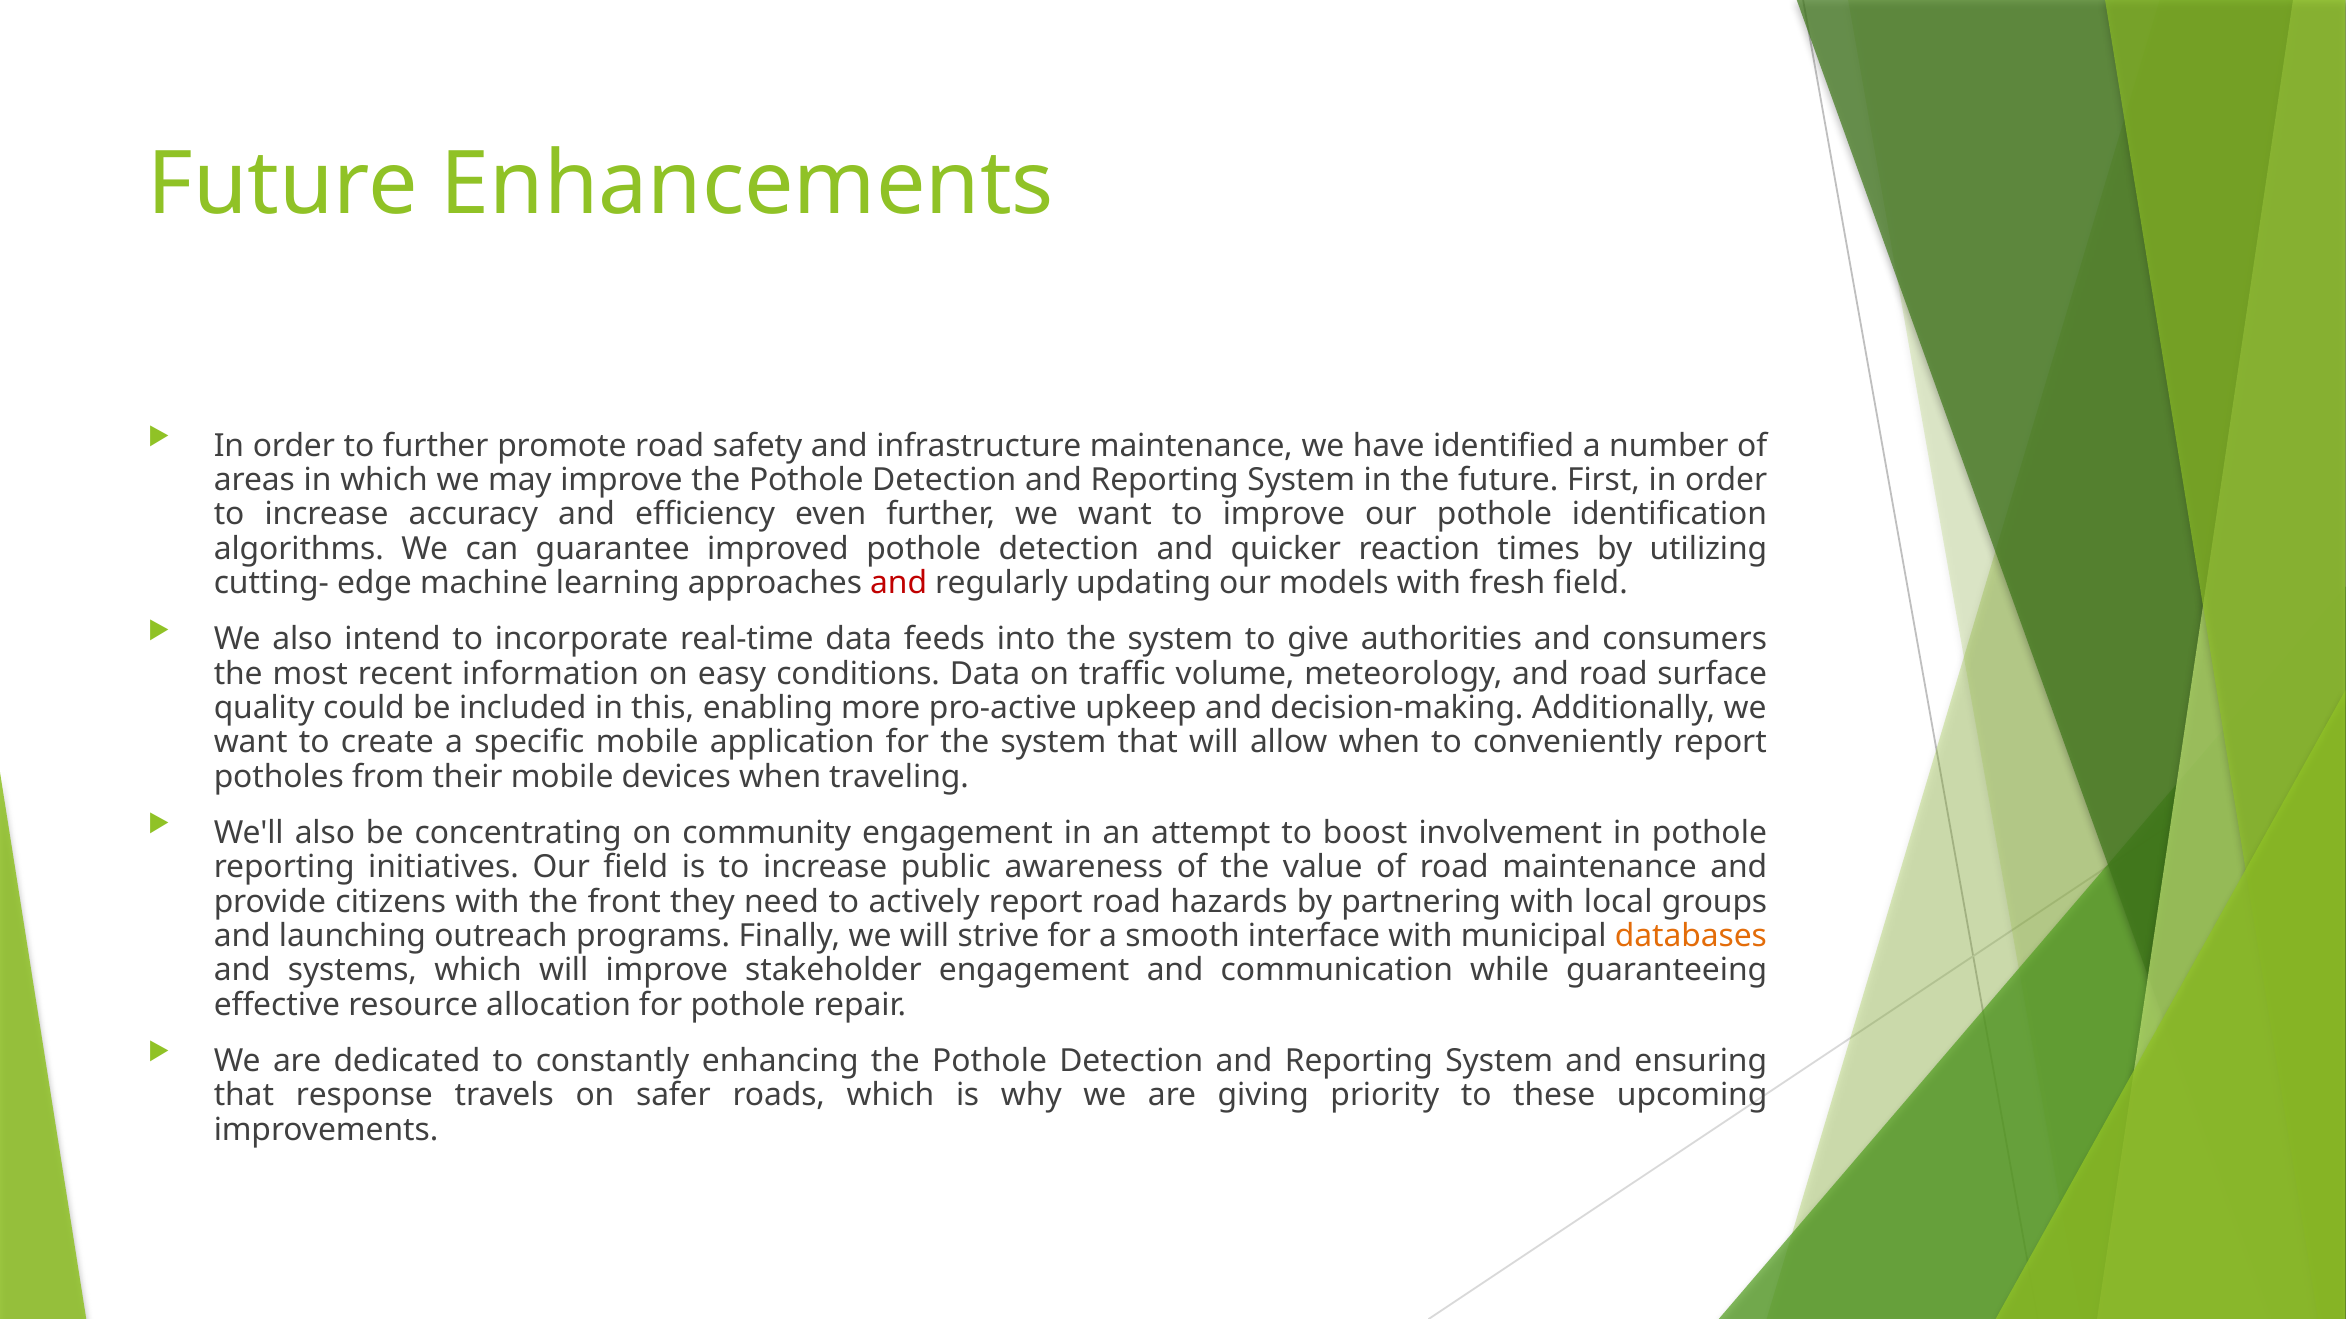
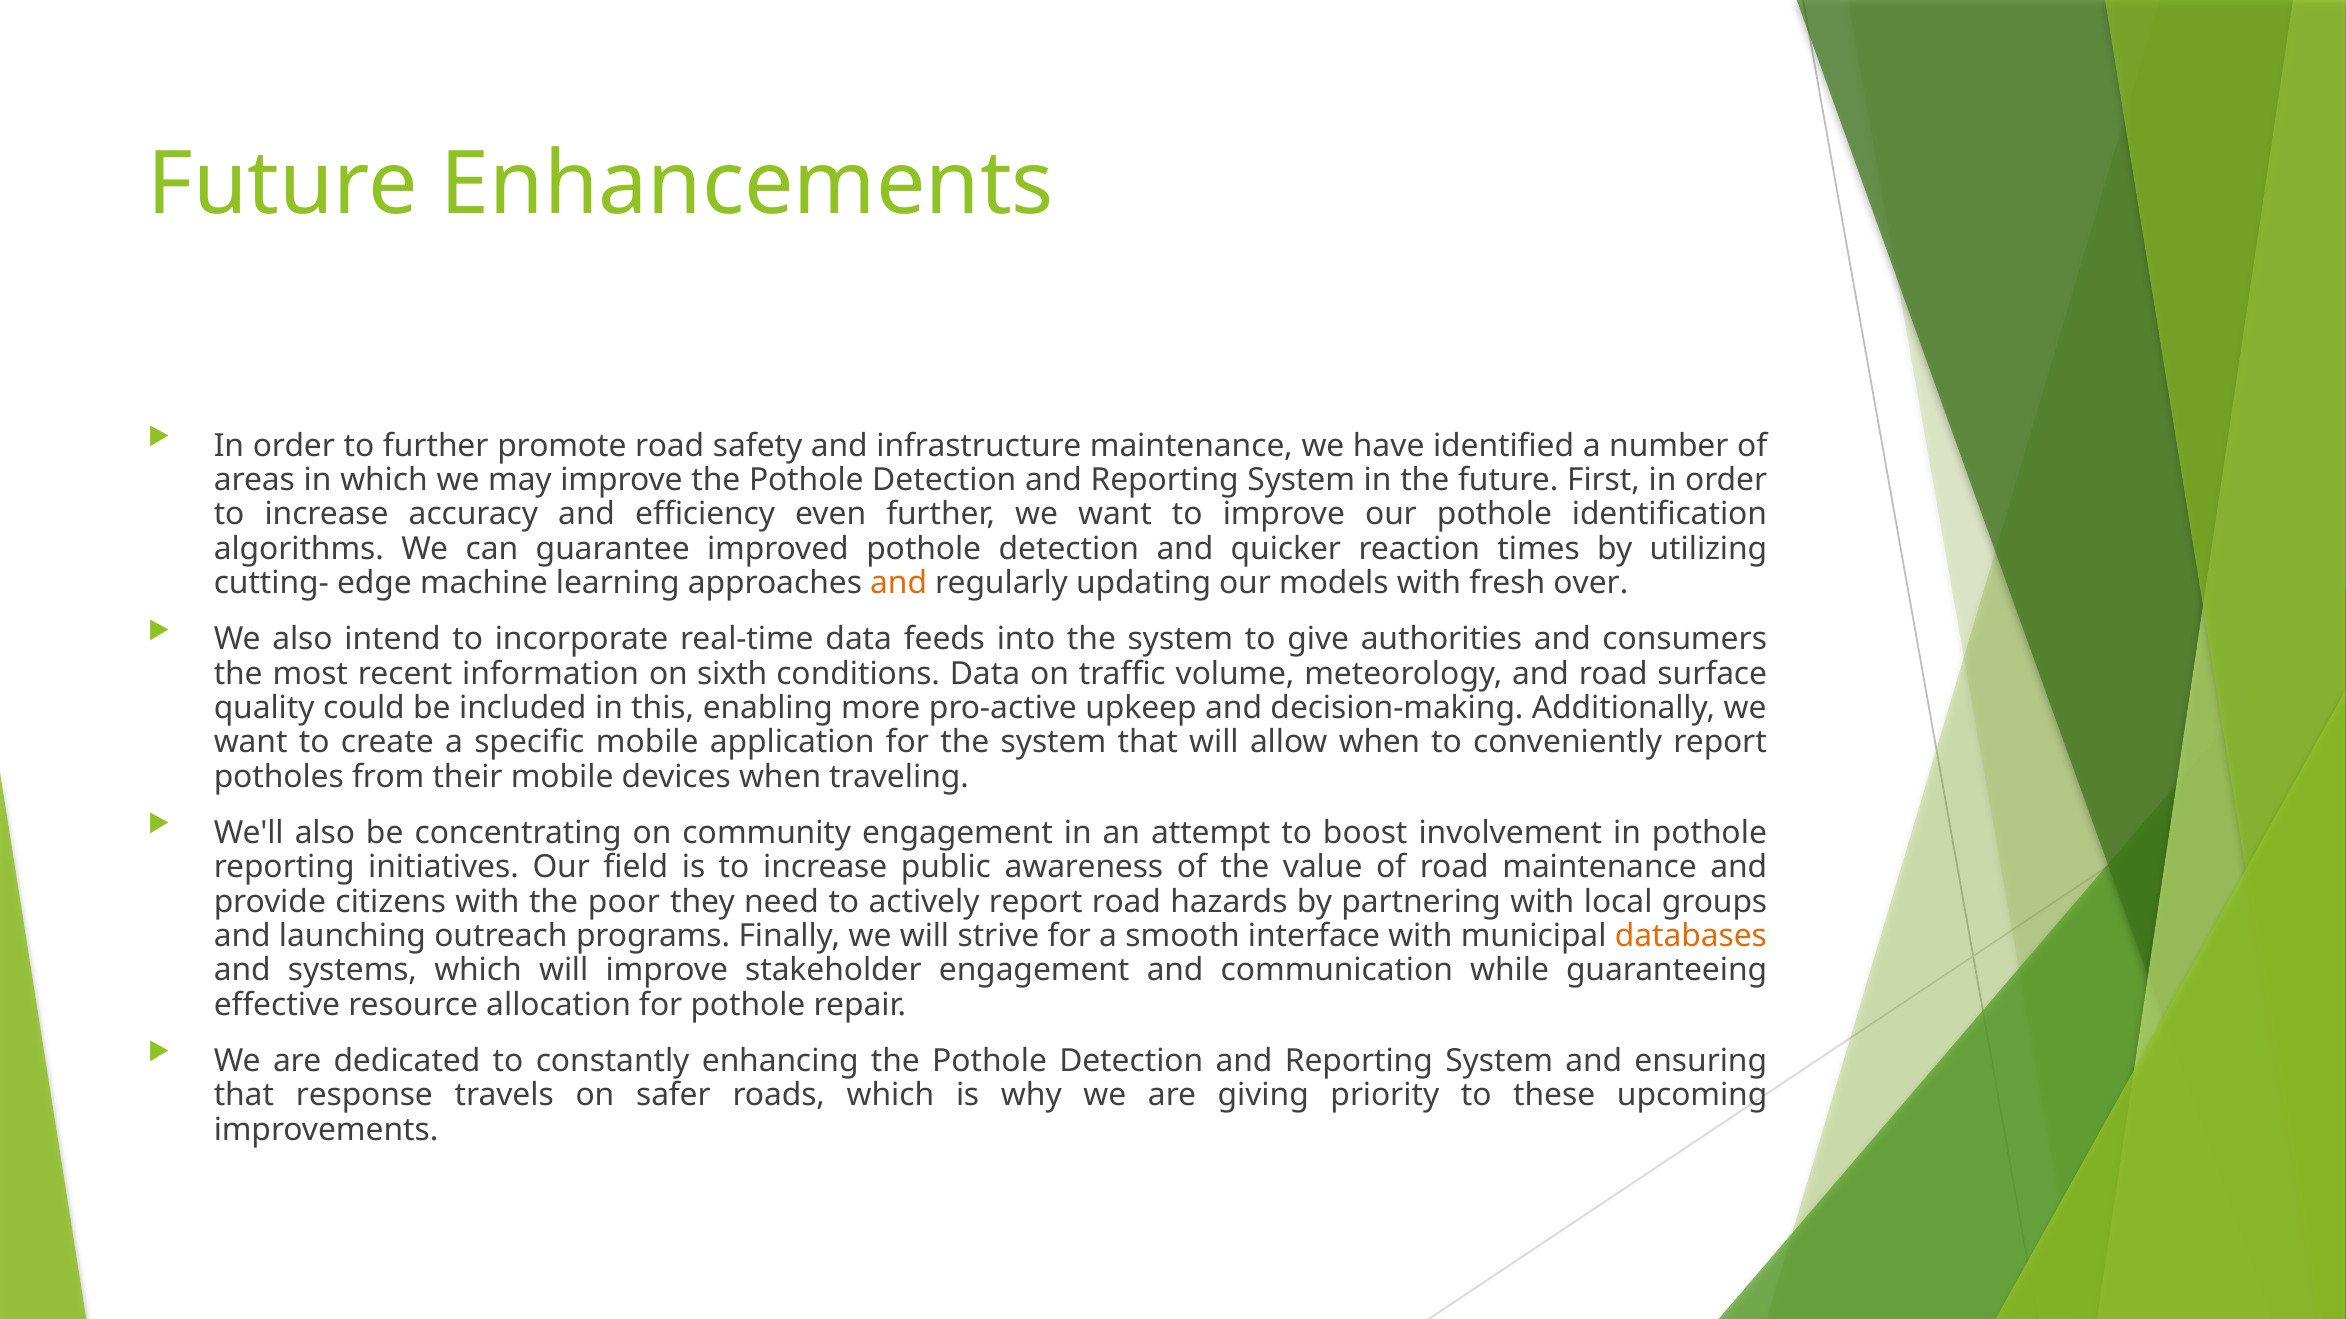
and at (899, 583) colour: red -> orange
fresh field: field -> over
easy: easy -> sixth
front: front -> poor
